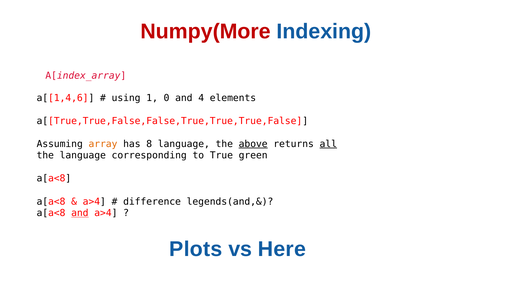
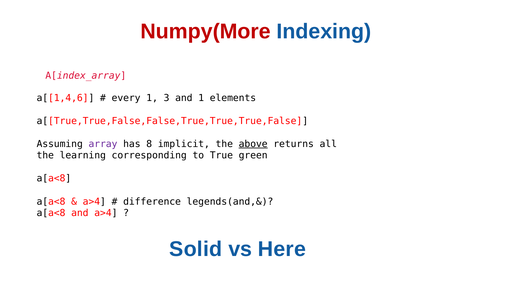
using: using -> every
0: 0 -> 3
and 4: 4 -> 1
array colour: orange -> purple
8 language: language -> implicit
all underline: present -> none
the language: language -> learning
and at (80, 213) underline: present -> none
Plots: Plots -> Solid
